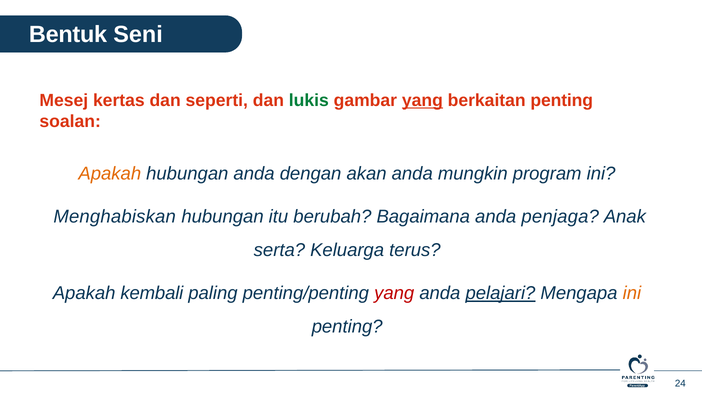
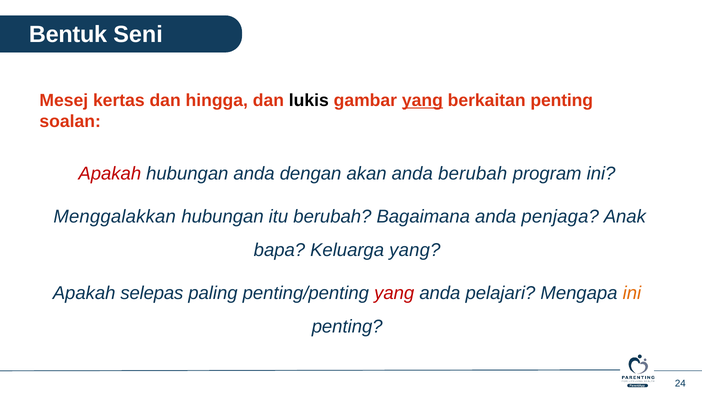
seperti: seperti -> hingga
lukis colour: green -> black
Apakah at (110, 174) colour: orange -> red
anda mungkin: mungkin -> berubah
Menghabiskan: Menghabiskan -> Menggalakkan
serta: serta -> bapa
Keluarga terus: terus -> yang
kembali: kembali -> selepas
pelajari underline: present -> none
